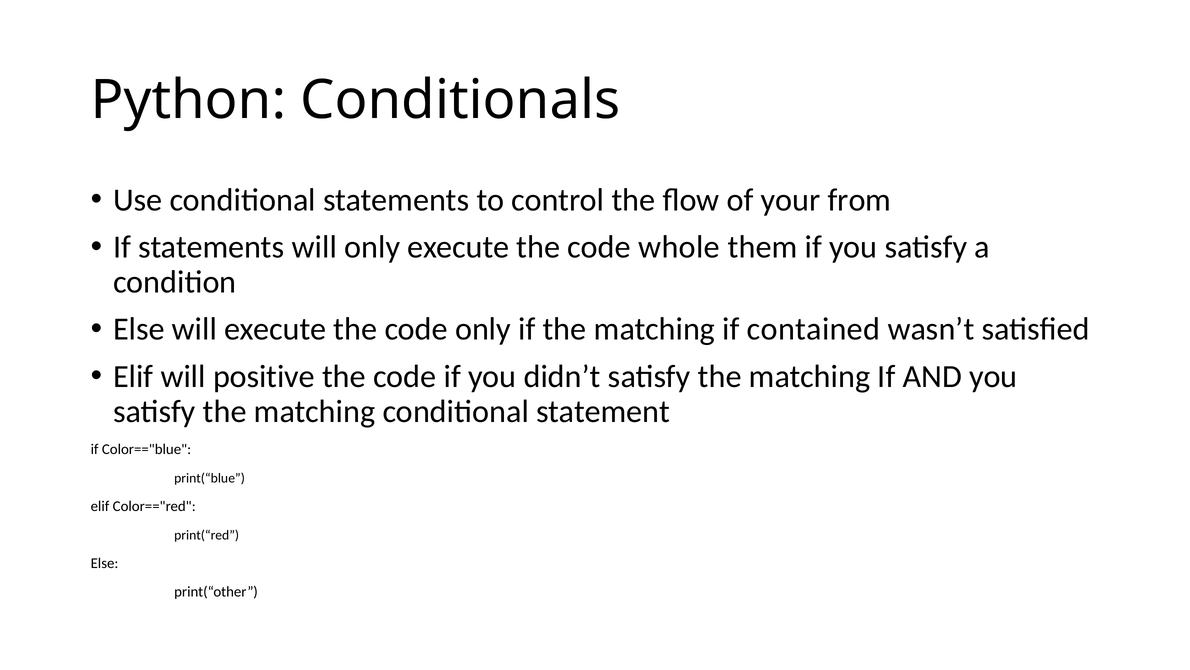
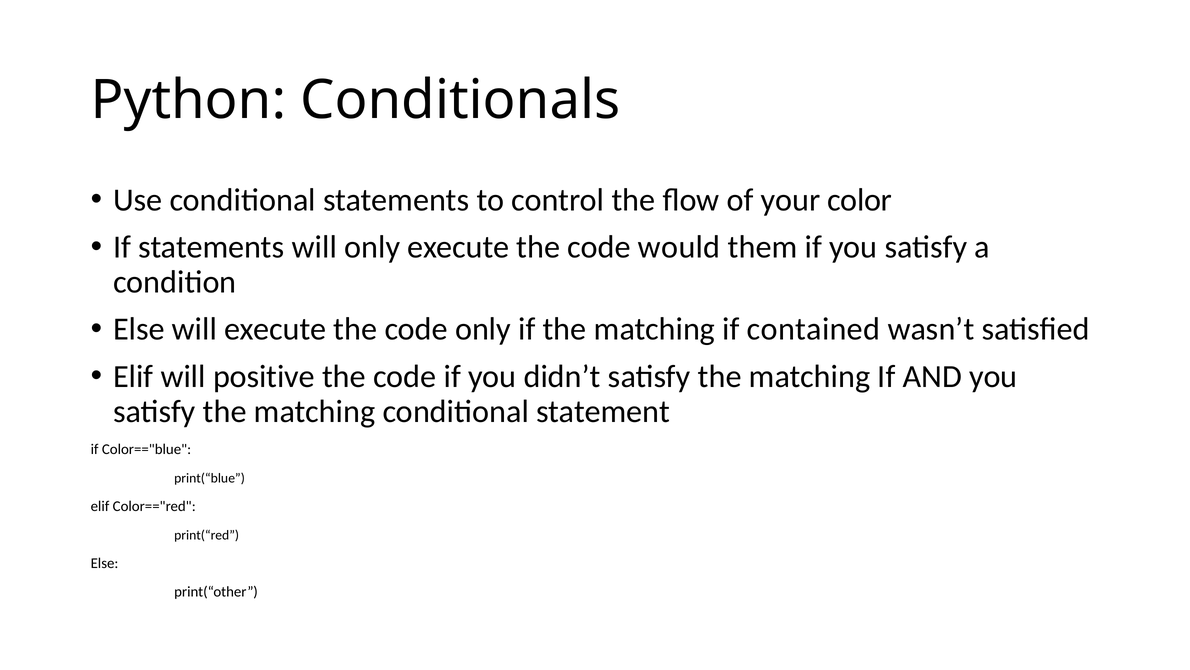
from: from -> color
whole: whole -> would
